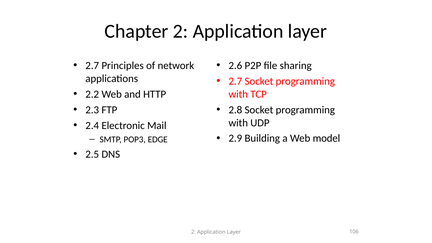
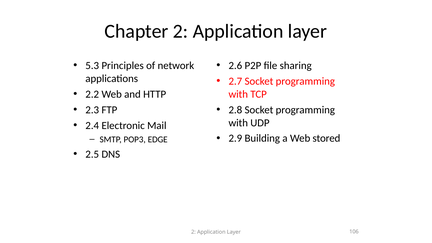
2.7 at (92, 66): 2.7 -> 5.3
model: model -> stored
